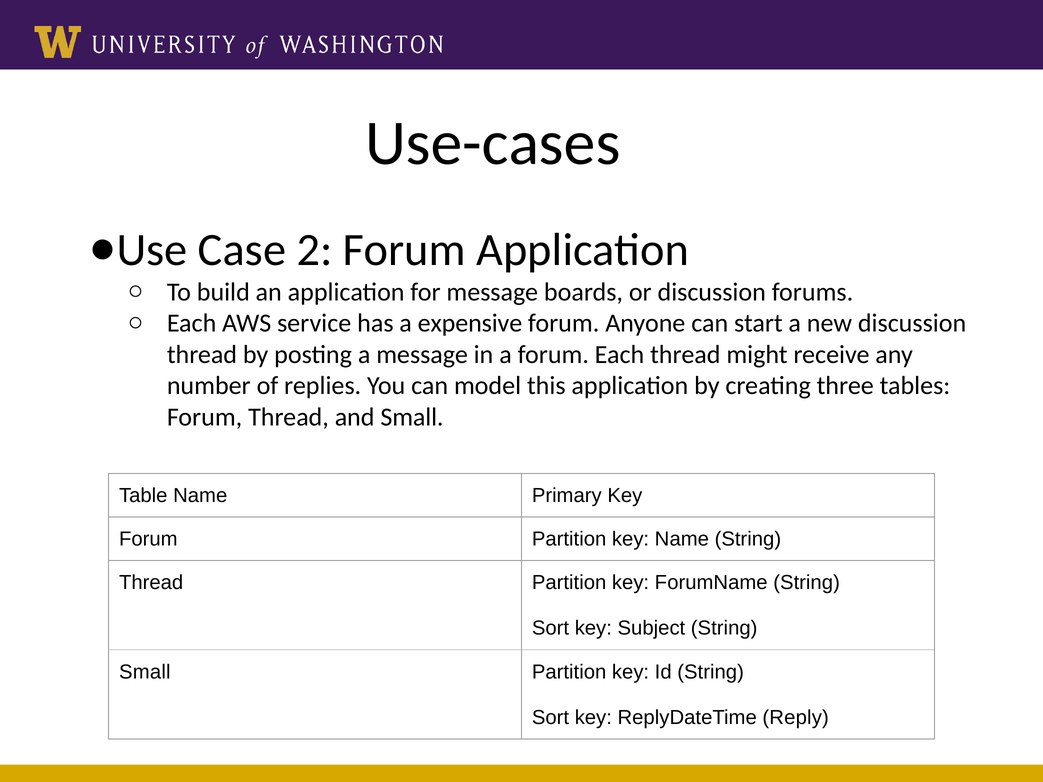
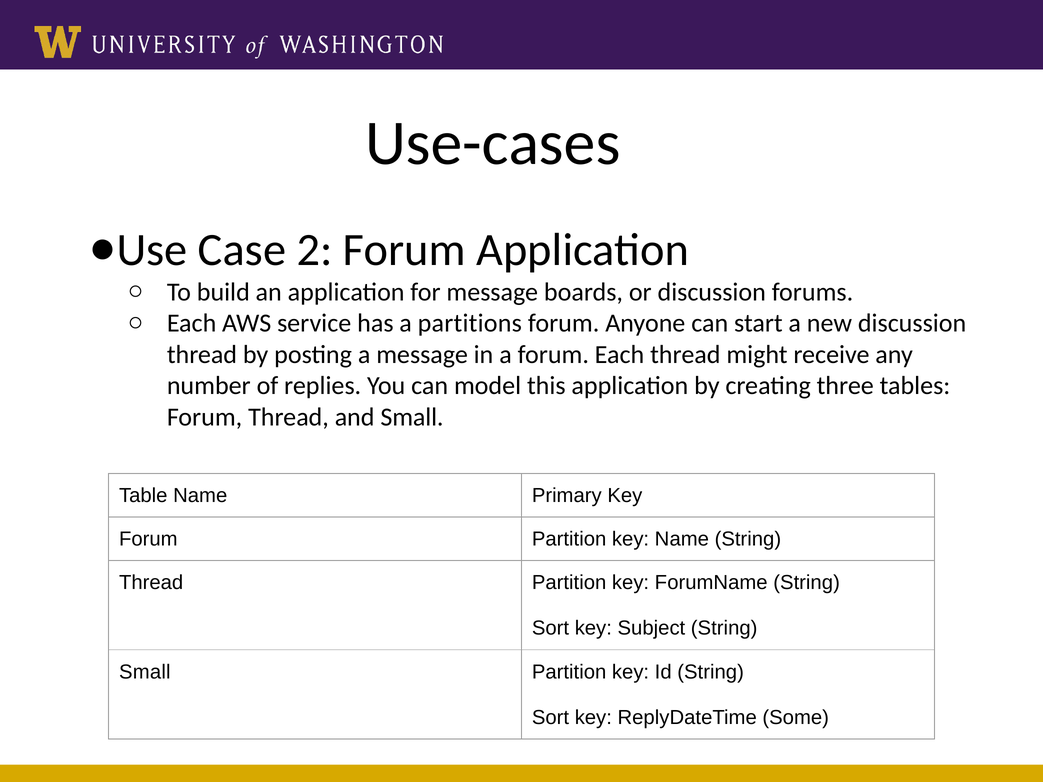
expensive: expensive -> partitions
Reply: Reply -> Some
